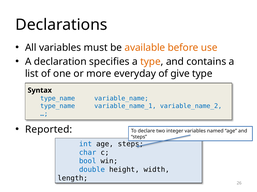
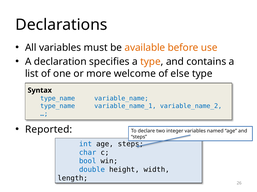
everyday: everyday -> welcome
give: give -> else
